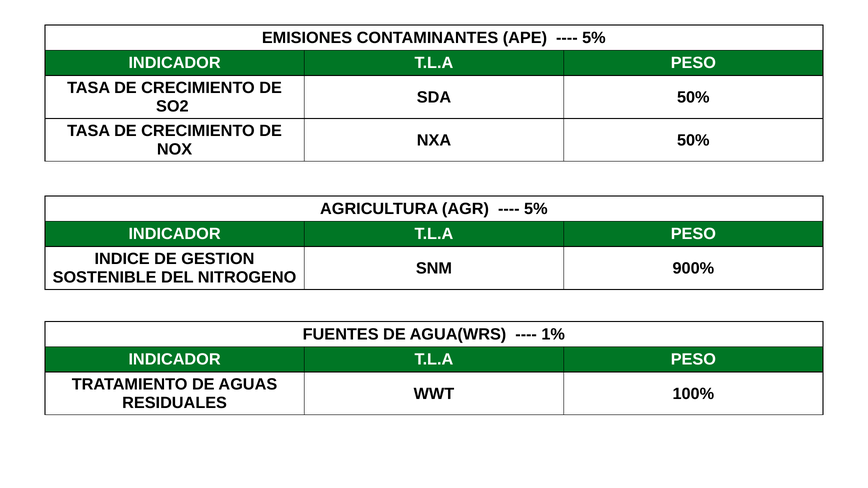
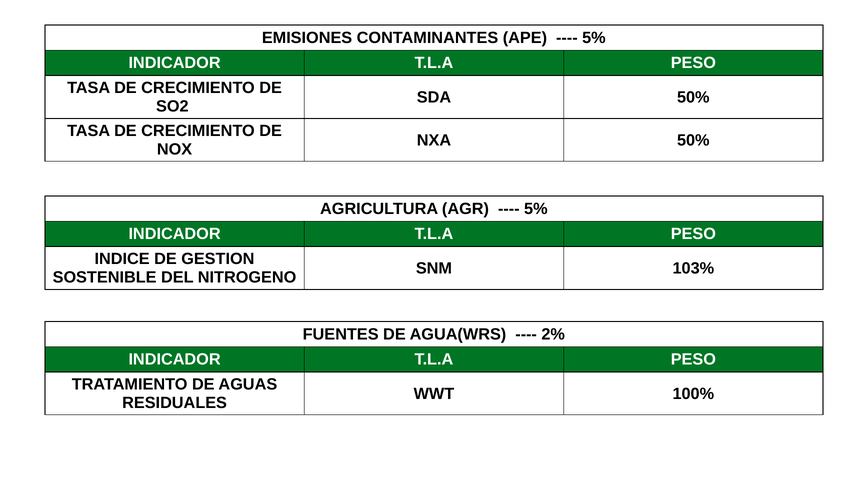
900%: 900% -> 103%
1%: 1% -> 2%
